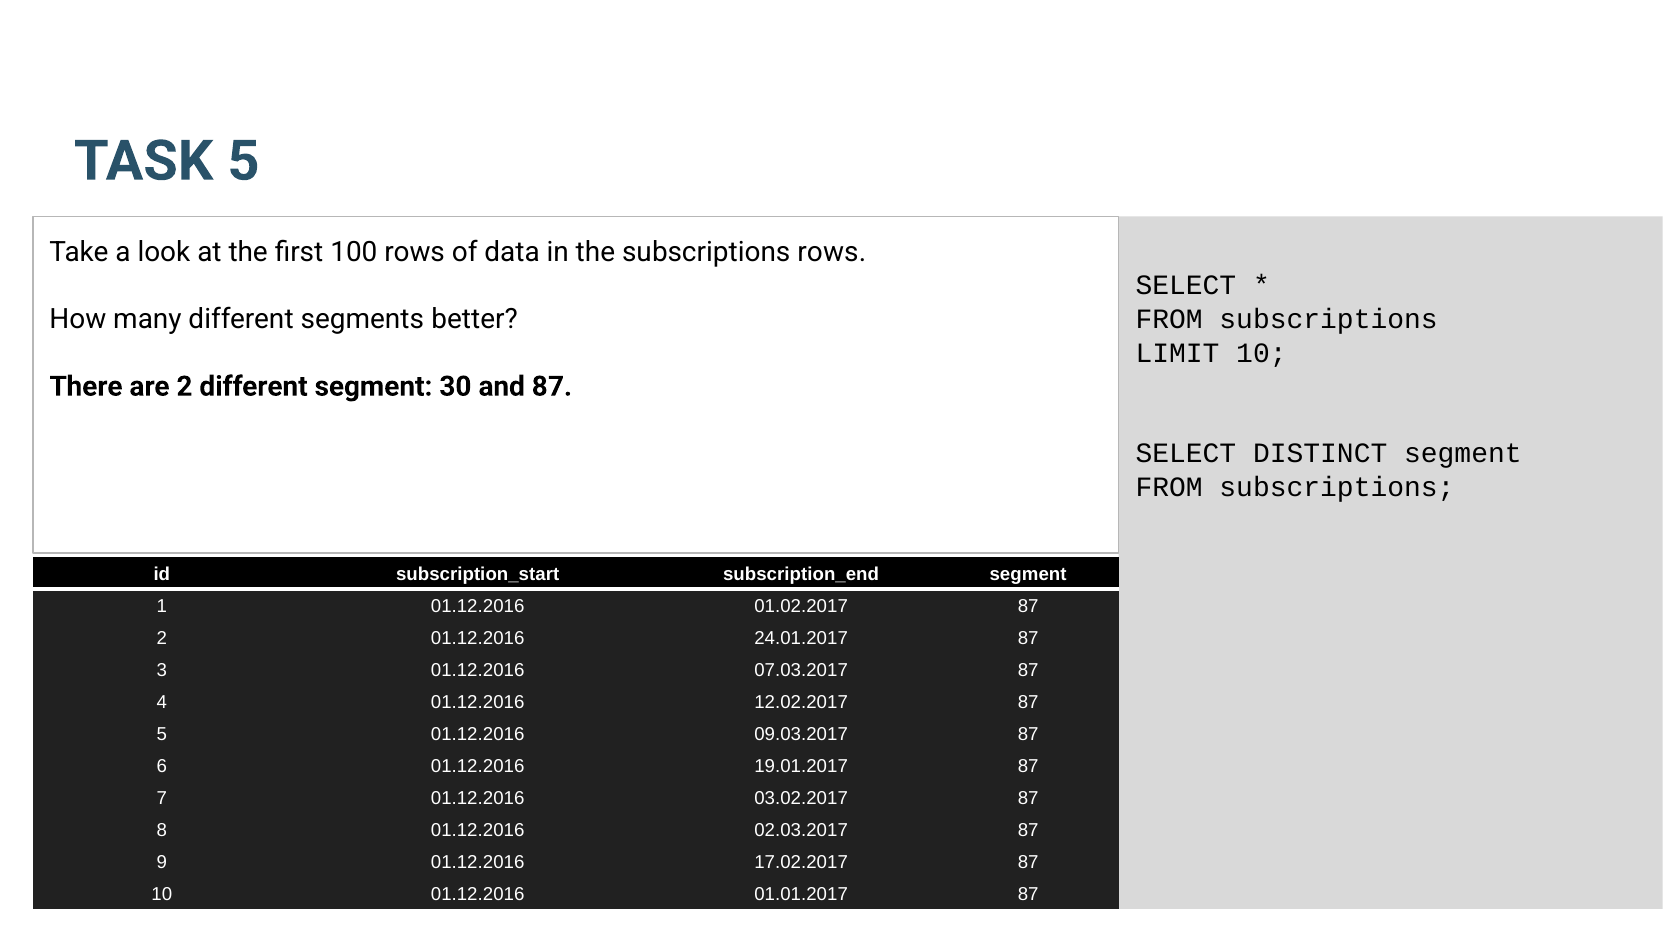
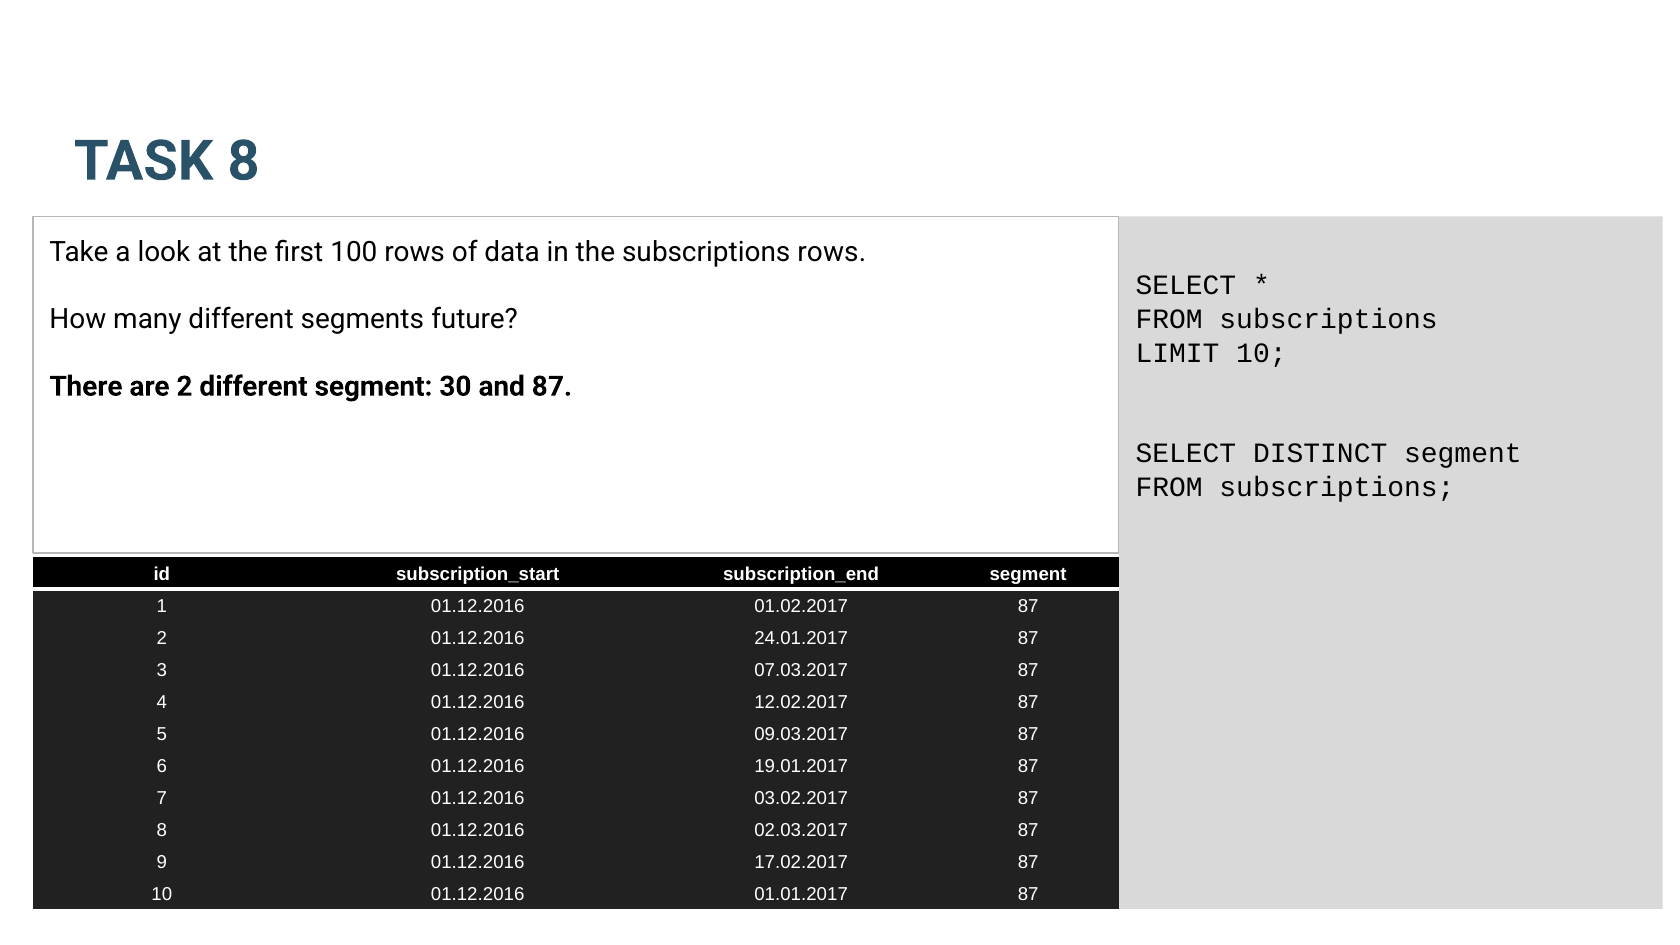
TASK 5: 5 -> 8
better: better -> future
